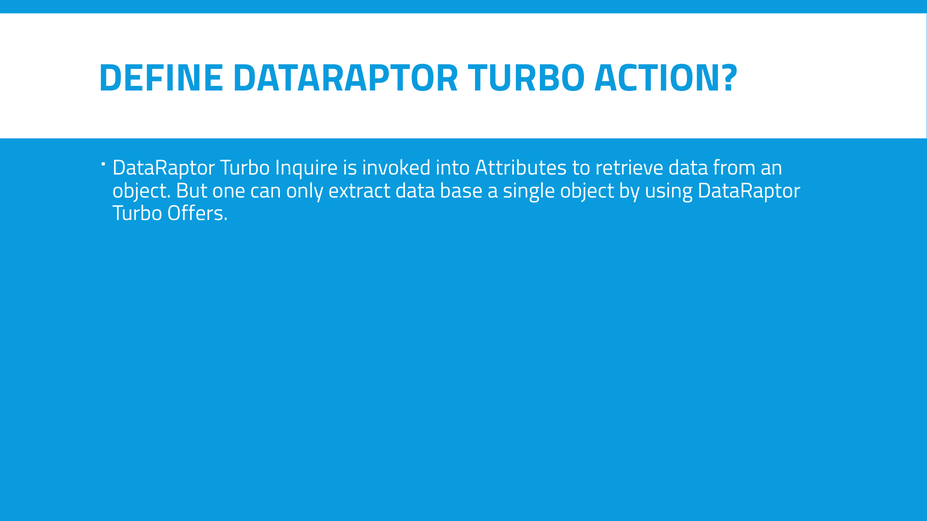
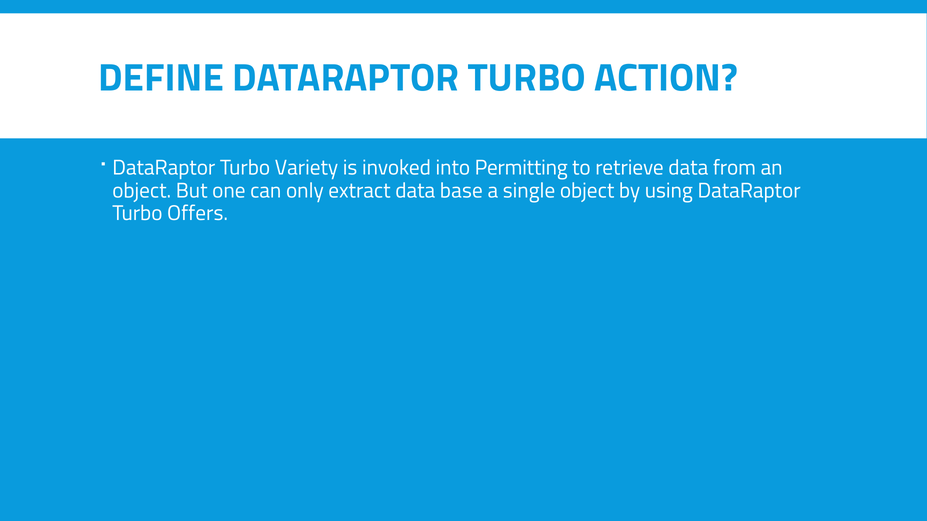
Inquire: Inquire -> Variety
Attributes: Attributes -> Permitting
